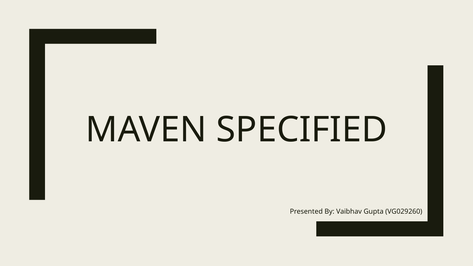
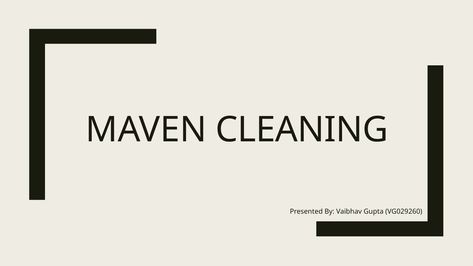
SPECIFIED: SPECIFIED -> CLEANING
